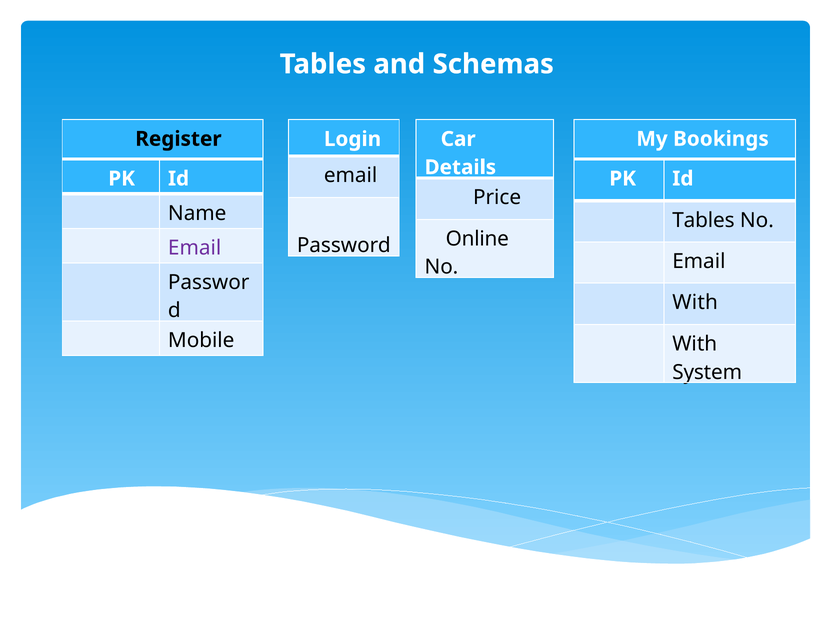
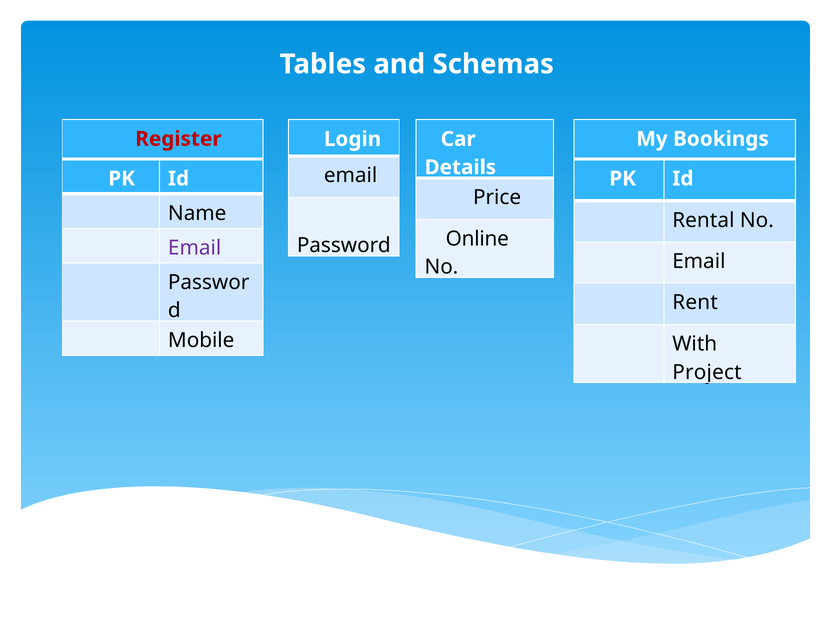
Register colour: black -> red
Tables at (703, 220): Tables -> Rental
With at (695, 302): With -> Rent
System: System -> Project
